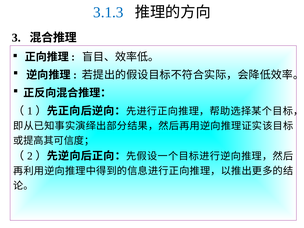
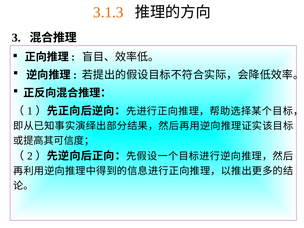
3.1.3 colour: blue -> orange
